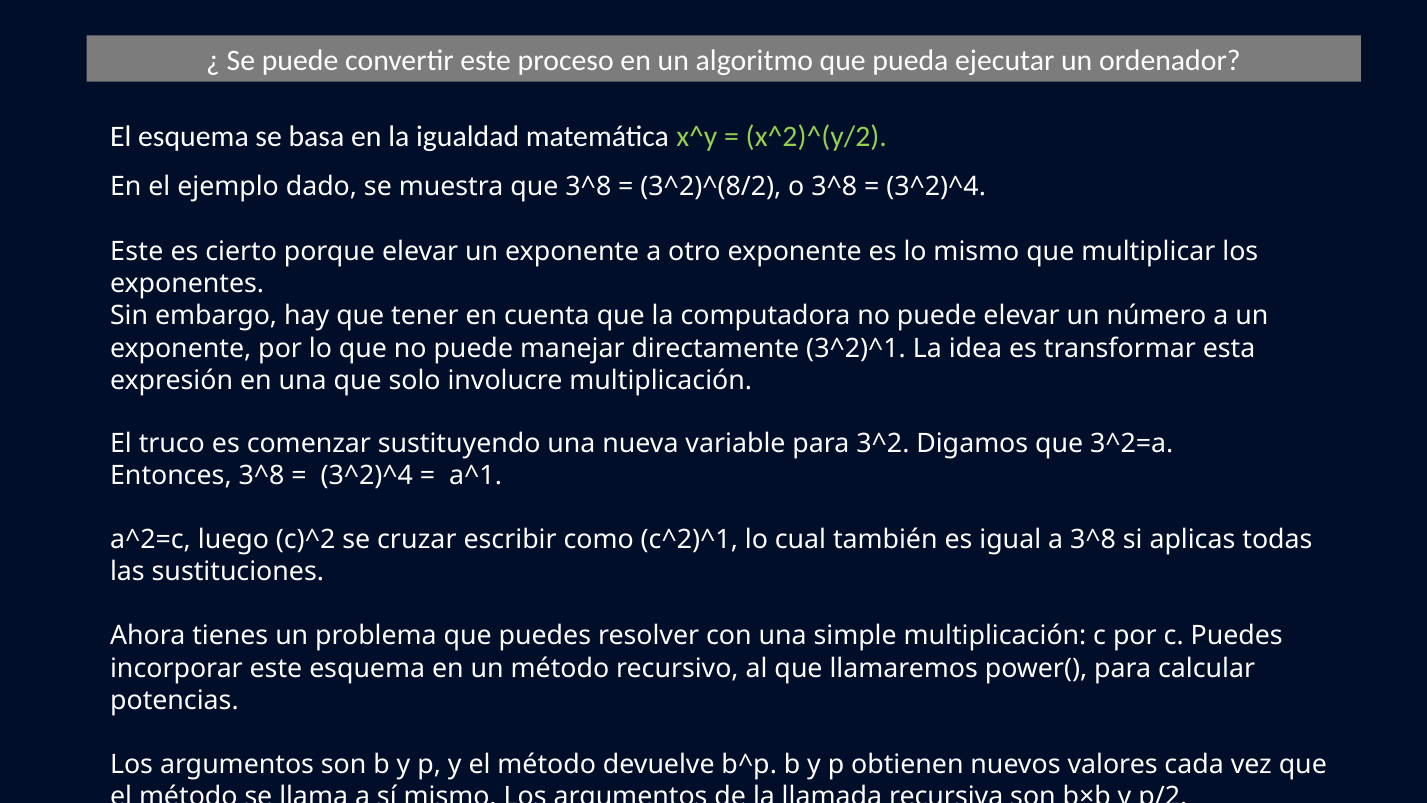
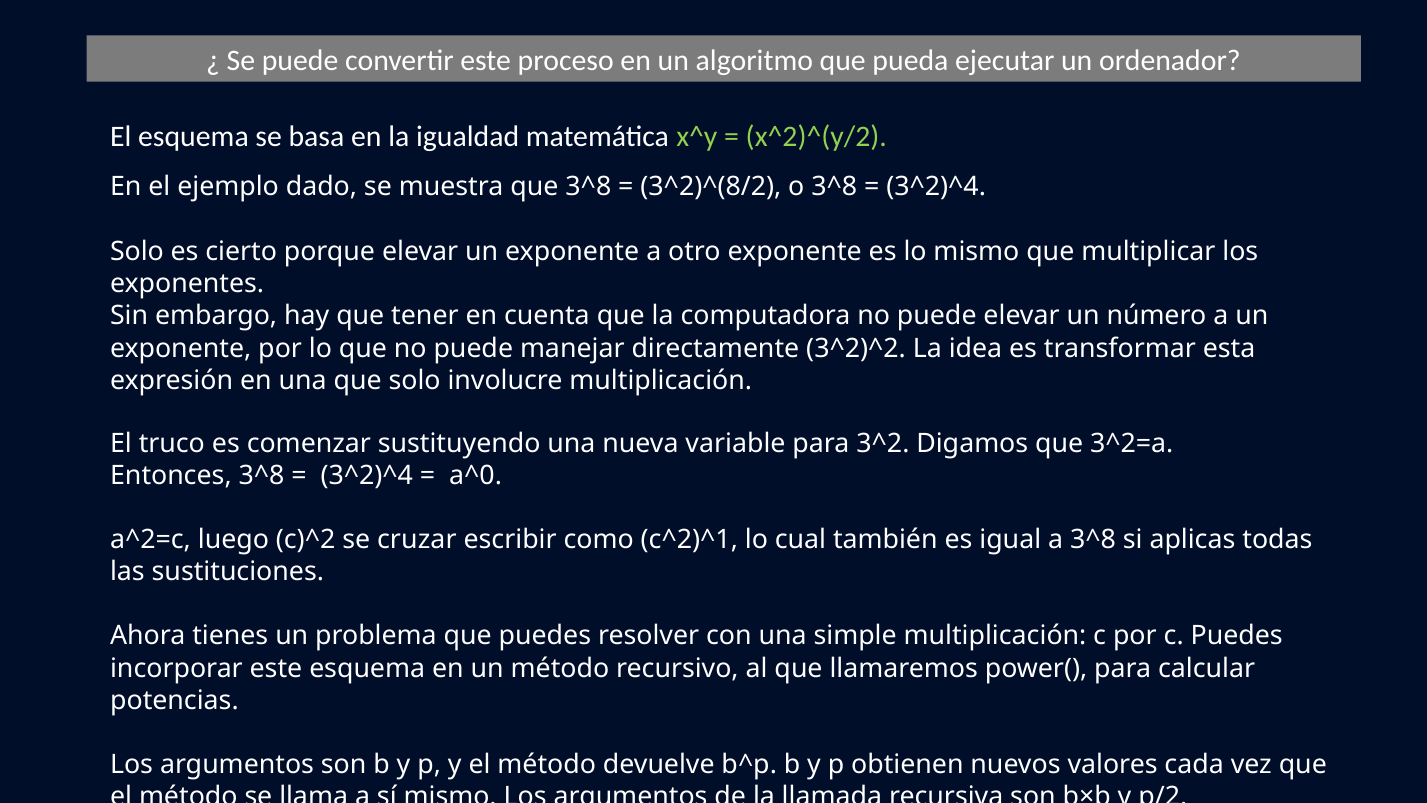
Este at (137, 251): Este -> Solo
3^2)^1: 3^2)^1 -> 3^2)^2
a^1: a^1 -> a^0
